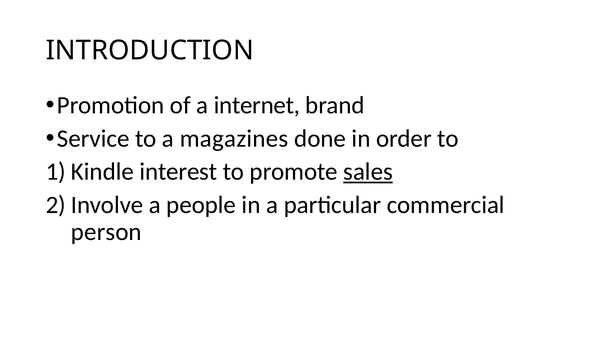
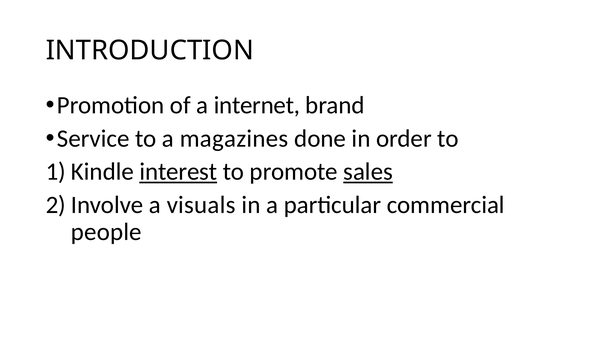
interest underline: none -> present
people: people -> visuals
person: person -> people
